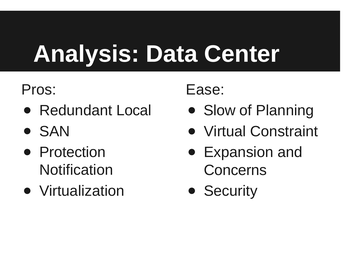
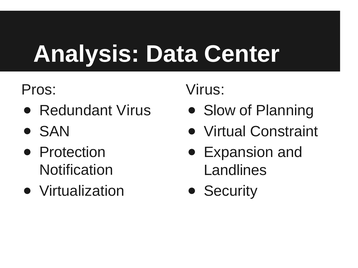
Ease at (205, 90): Ease -> Virus
Redundant Local: Local -> Virus
Concerns: Concerns -> Landlines
